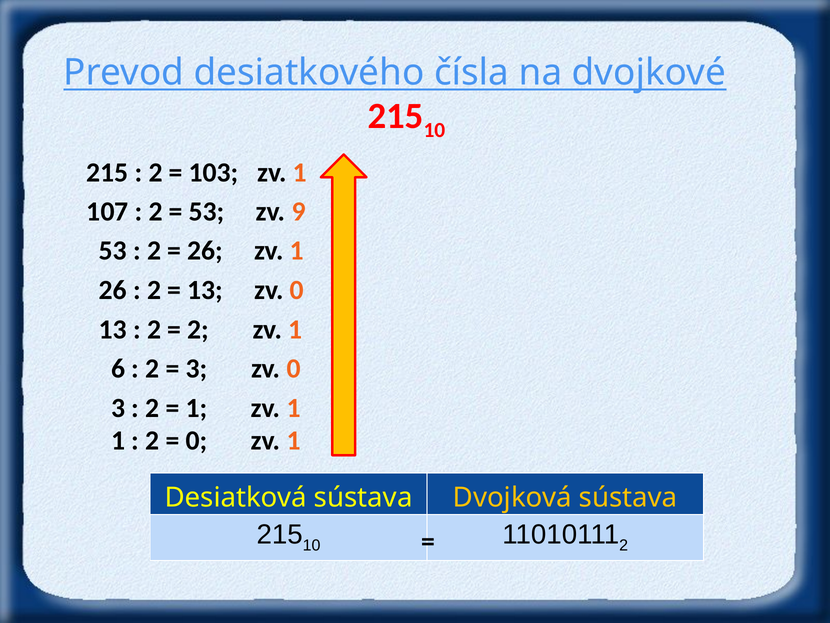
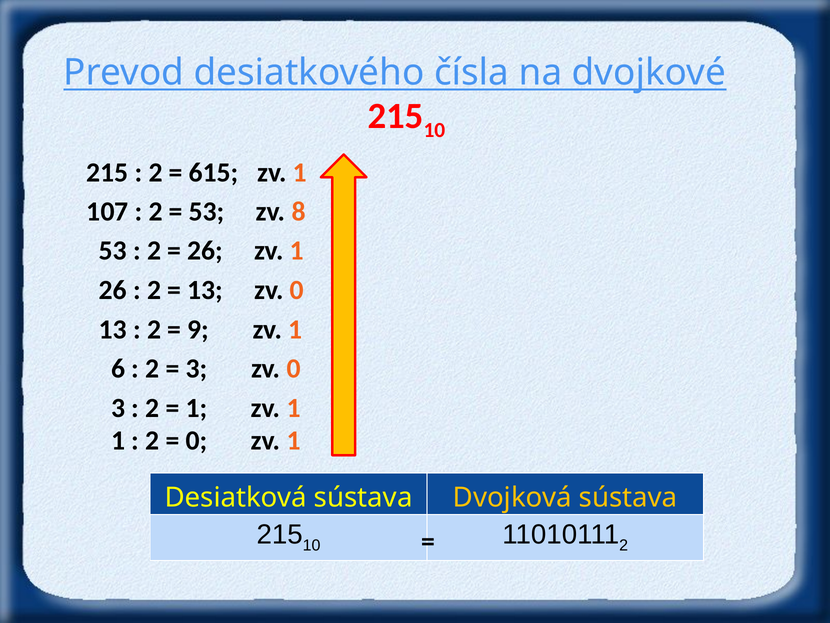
103: 103 -> 615
9: 9 -> 8
2 at (198, 329): 2 -> 9
